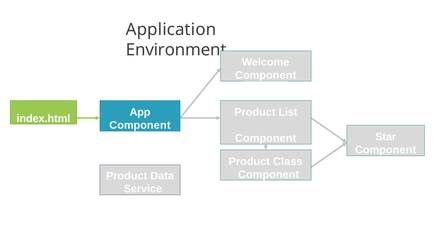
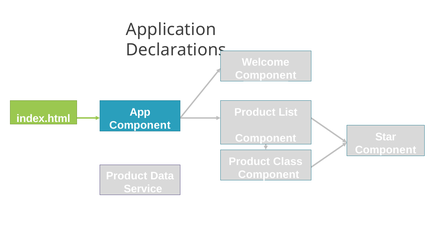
Environment: Environment -> Declarations
